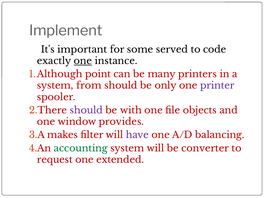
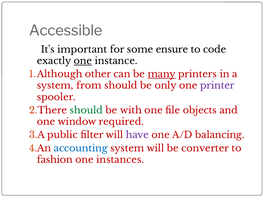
Implement: Implement -> Accessible
served: served -> ensure
point: point -> other
many underline: none -> present
should at (86, 110) colour: purple -> green
provides: provides -> required
makes: makes -> public
accounting colour: green -> blue
request: request -> fashion
extended: extended -> instances
